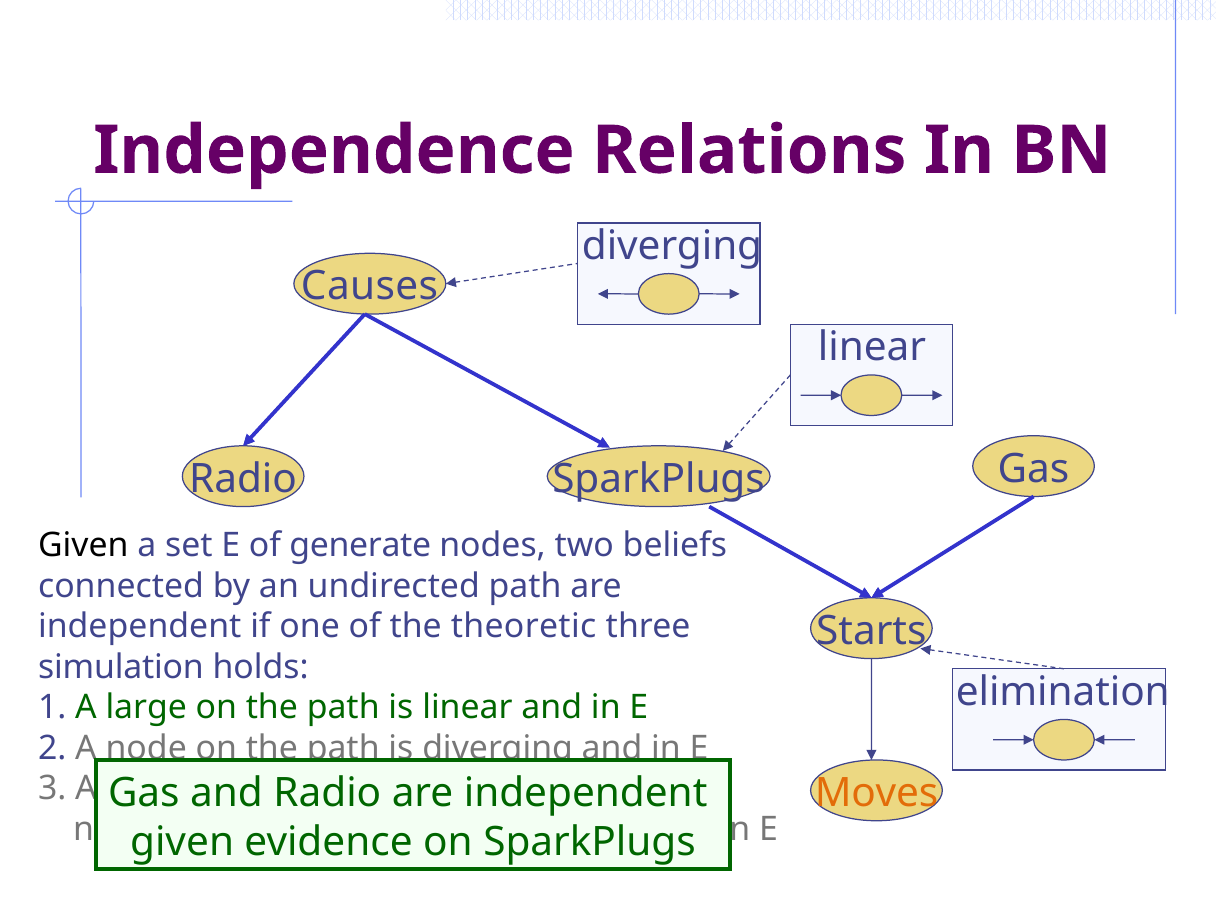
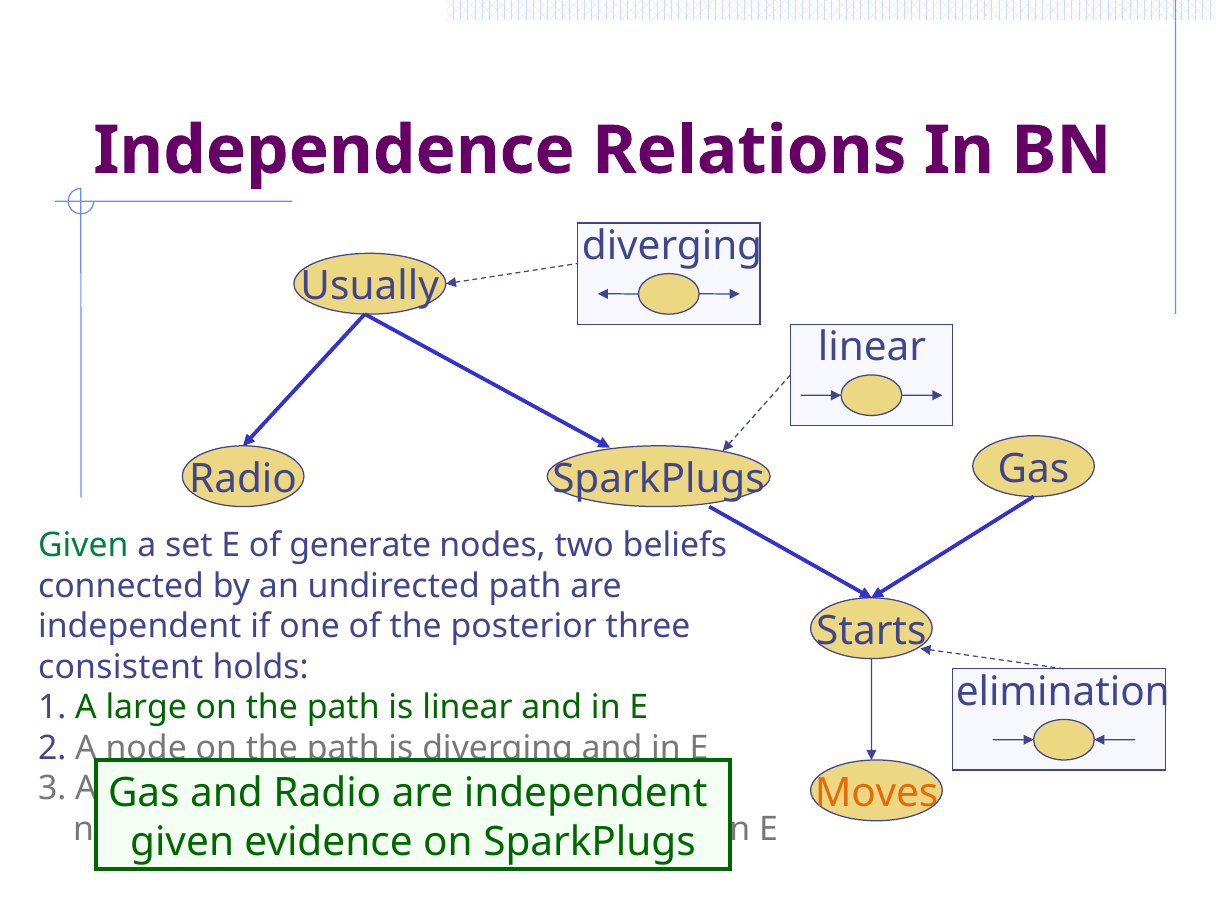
Causes: Causes -> Usually
Given at (83, 545) colour: black -> green
theoretic: theoretic -> posterior
simulation: simulation -> consistent
